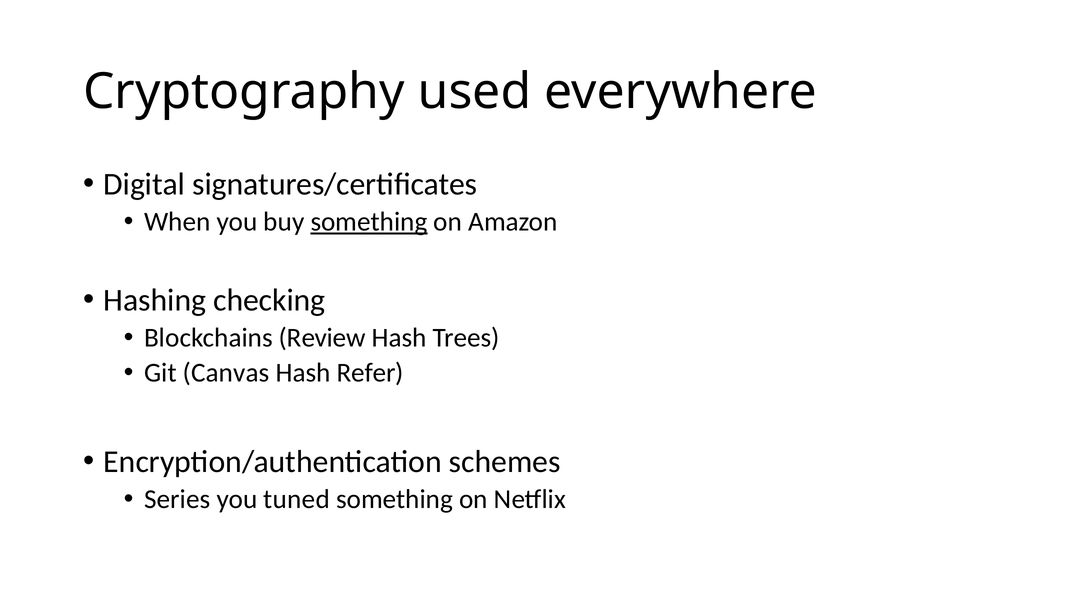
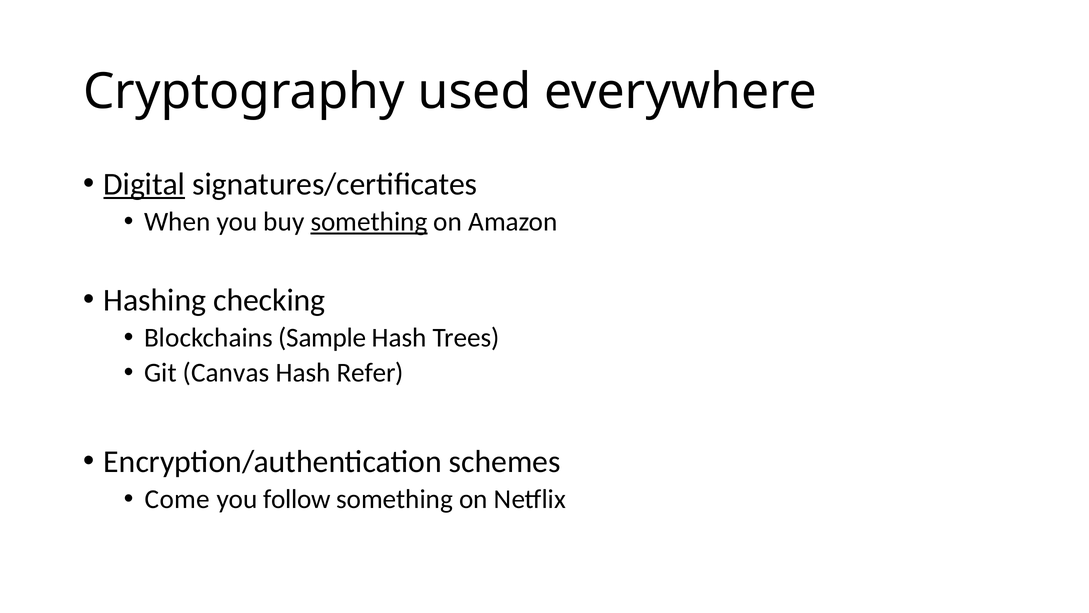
Digital underline: none -> present
Review: Review -> Sample
Series: Series -> Come
tuned: tuned -> follow
